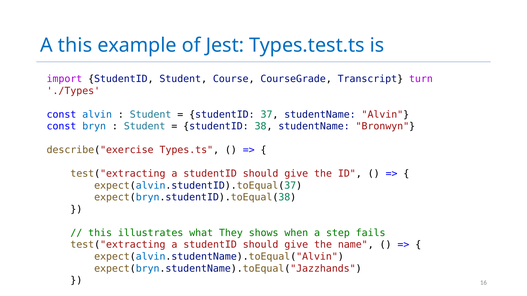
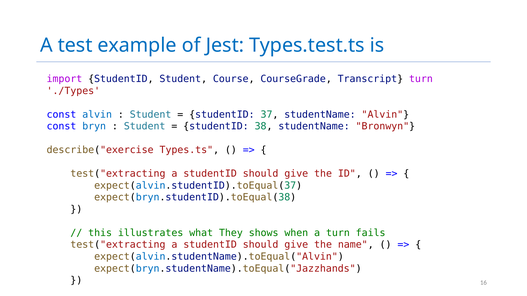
A this: this -> test
a step: step -> turn
